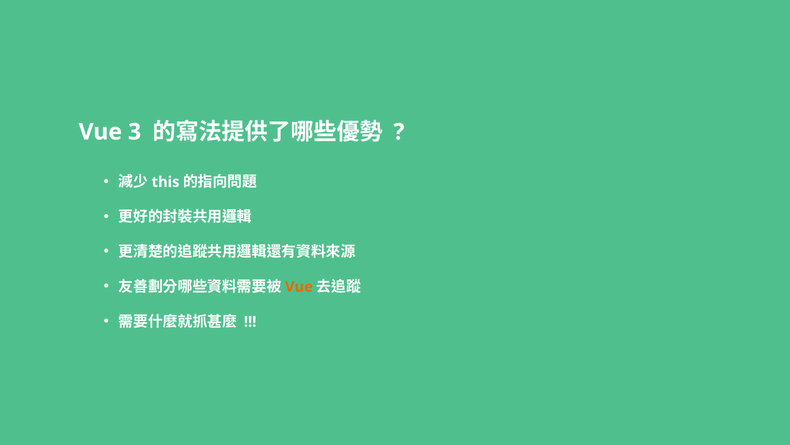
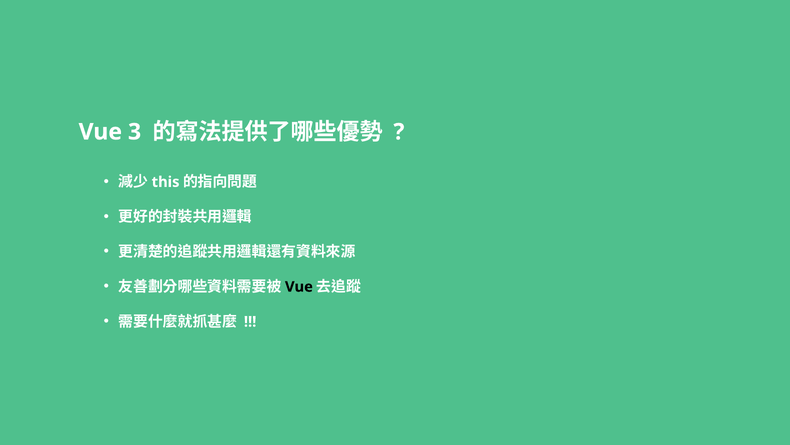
Vue at (299, 286) colour: orange -> black
